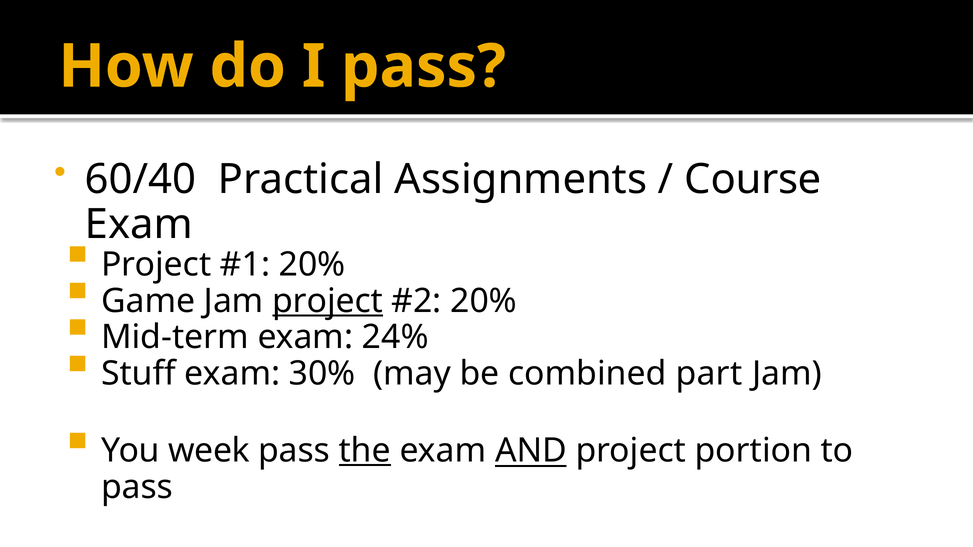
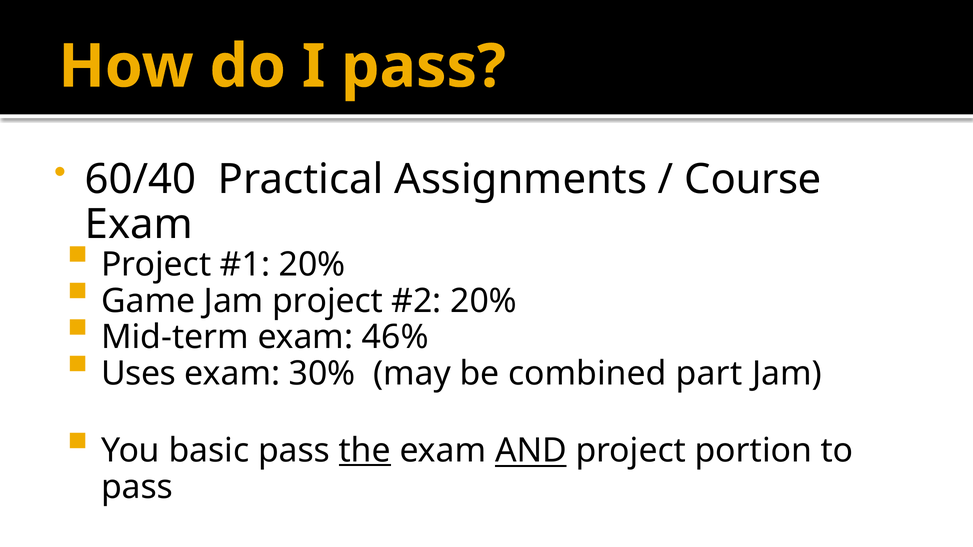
project at (328, 301) underline: present -> none
24%: 24% -> 46%
Stuff: Stuff -> Uses
week: week -> basic
